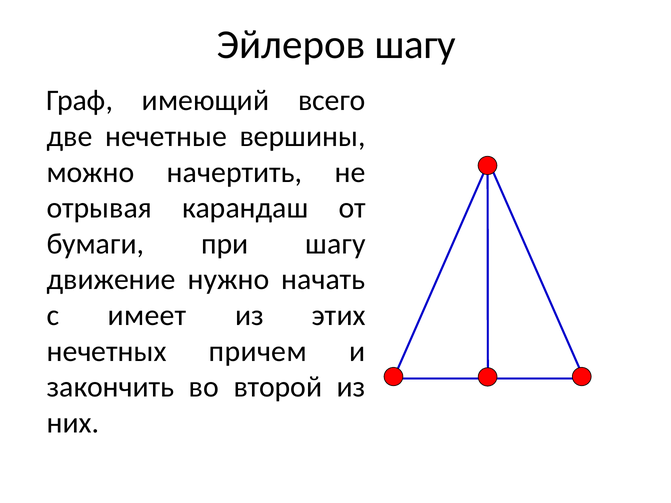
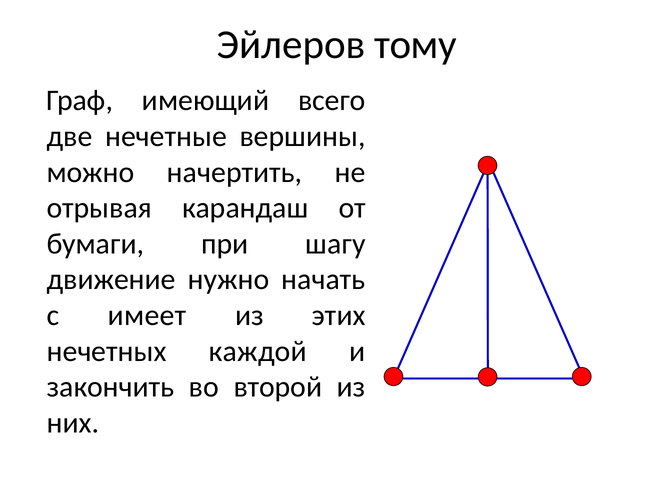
Эйлеров шагу: шагу -> тому
причем: причем -> каждой
